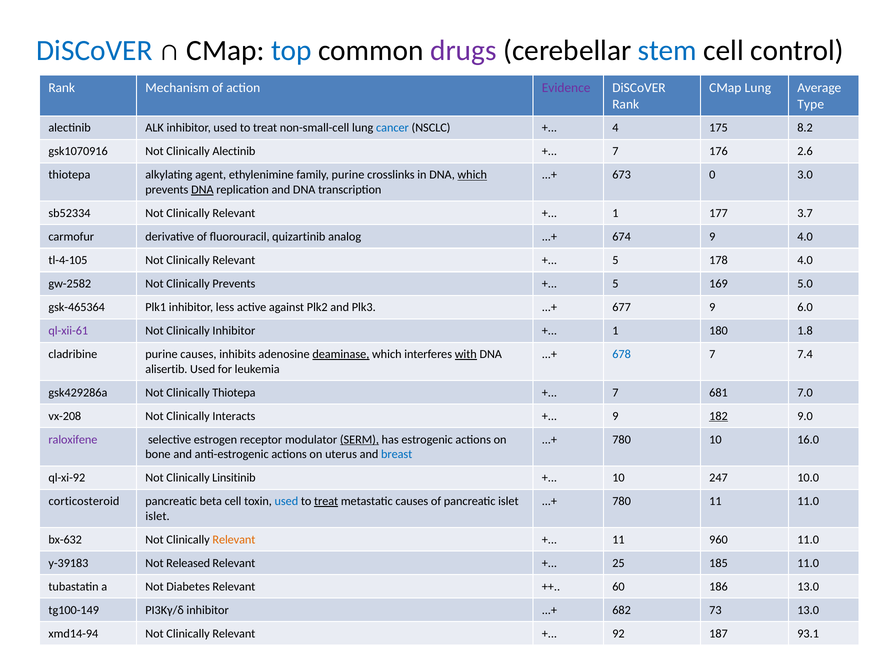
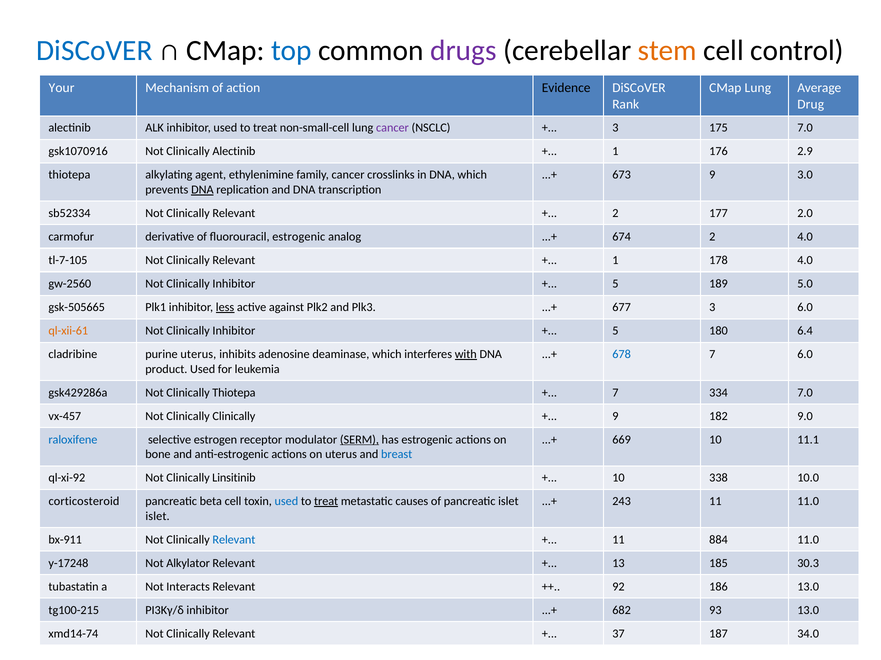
stem colour: blue -> orange
Rank at (62, 88): Rank -> Your
Evidence colour: purple -> black
Type: Type -> Drug
cancer at (393, 128) colour: blue -> purple
4 at (615, 128): 4 -> 3
175 8.2: 8.2 -> 7.0
7 at (615, 152): 7 -> 1
2.6: 2.6 -> 2.9
family purine: purine -> cancer
which at (472, 175) underline: present -> none
673 0: 0 -> 9
1 at (615, 213): 1 -> 2
3.7: 3.7 -> 2.0
fluorouracil quizartinib: quizartinib -> estrogenic
674 9: 9 -> 2
tl-4-105: tl-4-105 -> tl-7-105
5 at (615, 260): 5 -> 1
gw-2582: gw-2582 -> gw-2560
Prevents at (234, 284): Prevents -> Inhibitor
169: 169 -> 189
gsk-465364: gsk-465364 -> gsk-505665
less underline: none -> present
677 9: 9 -> 3
ql-xii-61 colour: purple -> orange
1 at (615, 331): 1 -> 5
1.8: 1.8 -> 6.4
purine causes: causes -> uterus
deaminase underline: present -> none
7 7.4: 7.4 -> 6.0
alisertib: alisertib -> product
681: 681 -> 334
vx-208: vx-208 -> vx-457
Clinically Interacts: Interacts -> Clinically
182 underline: present -> none
raloxifene colour: purple -> blue
780 at (622, 440): 780 -> 669
16.0: 16.0 -> 11.1
247: 247 -> 338
780 at (622, 502): 780 -> 243
bx-632: bx-632 -> bx-911
Relevant at (234, 540) colour: orange -> blue
960: 960 -> 884
y-39183: y-39183 -> y-17248
Released: Released -> Alkylator
25: 25 -> 13
185 11.0: 11.0 -> 30.3
Diabetes: Diabetes -> Interacts
60: 60 -> 92
tg100-149: tg100-149 -> tg100-215
73: 73 -> 93
xmd14-94: xmd14-94 -> xmd14-74
92: 92 -> 37
93.1: 93.1 -> 34.0
